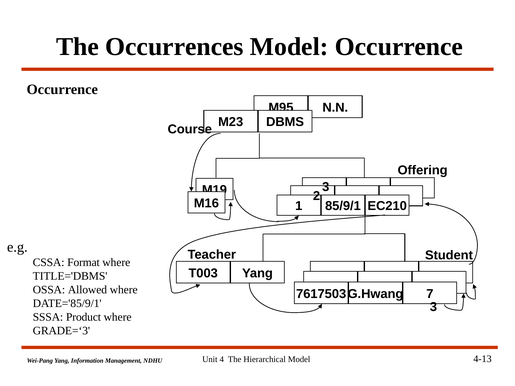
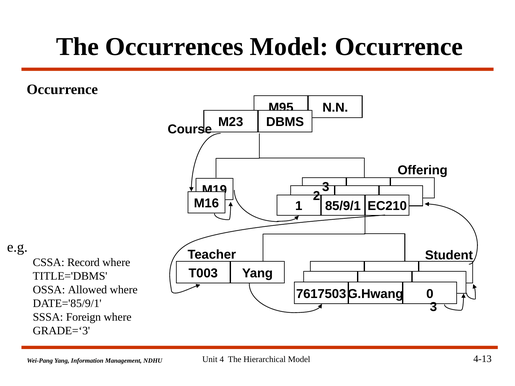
Format: Format -> Record
7: 7 -> 0
Product: Product -> Foreign
